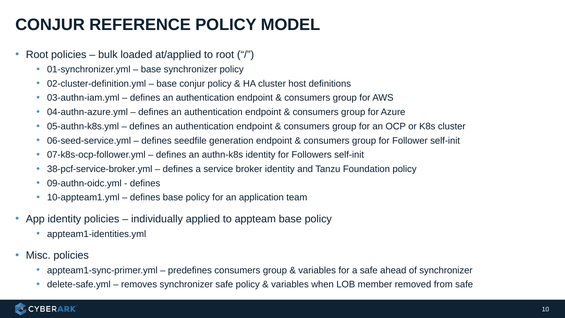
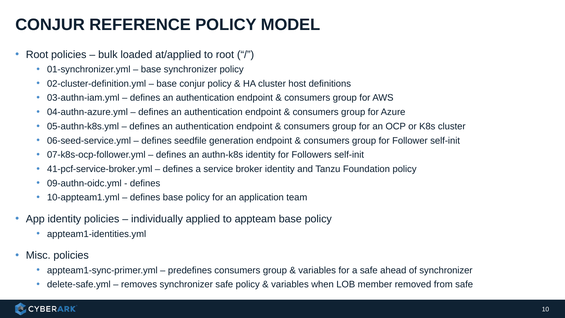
38-pcf-service-broker.yml: 38-pcf-service-broker.yml -> 41-pcf-service-broker.yml
